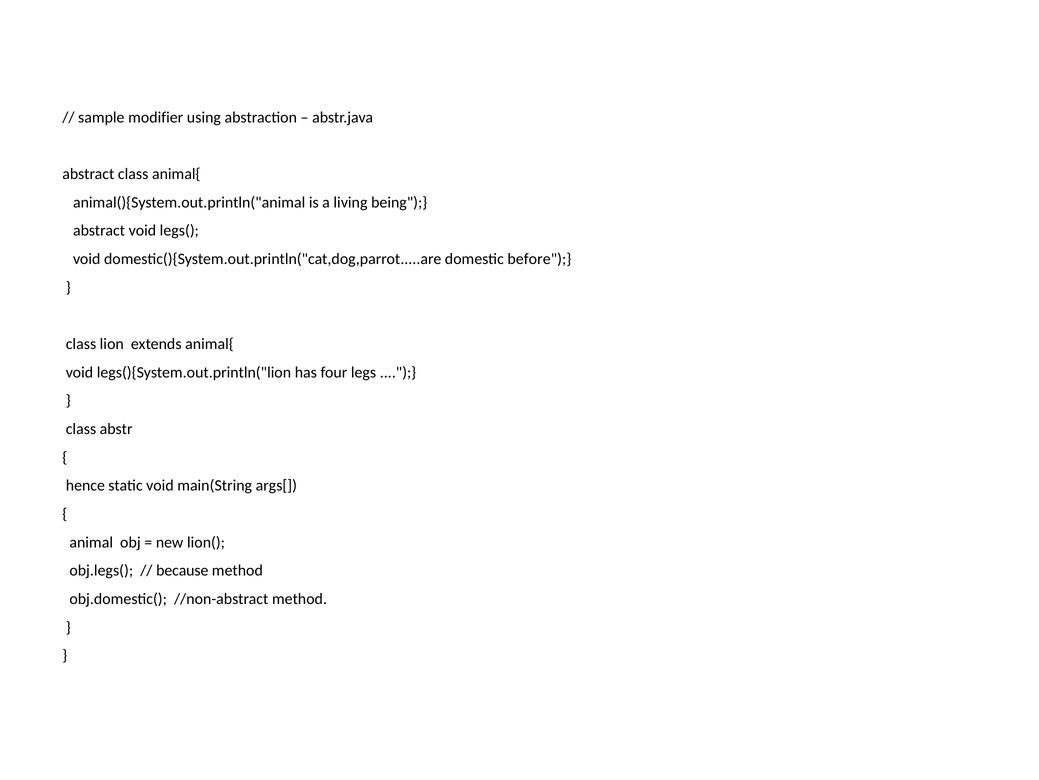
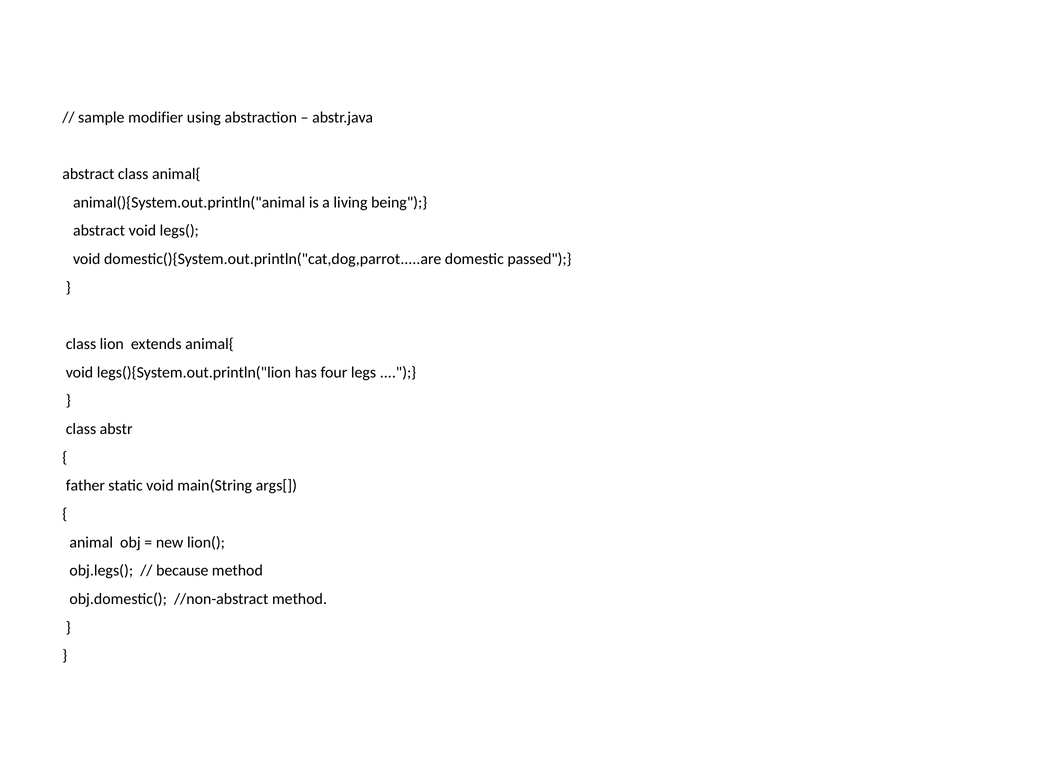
before: before -> passed
hence: hence -> father
